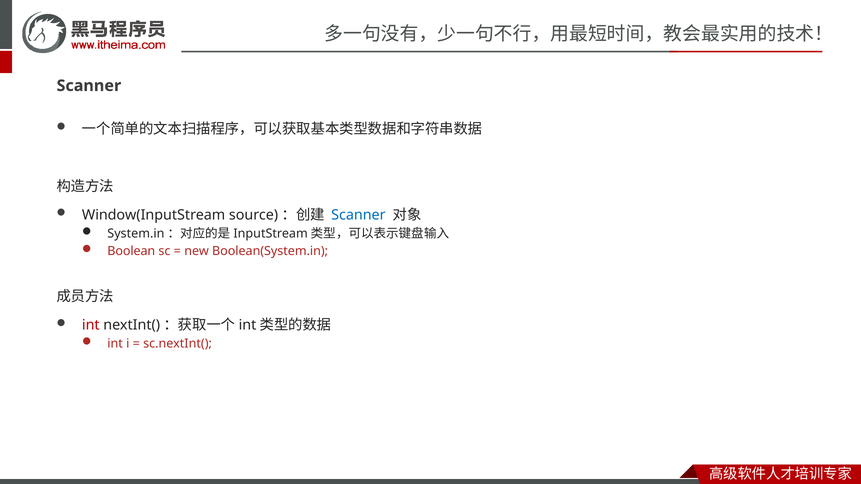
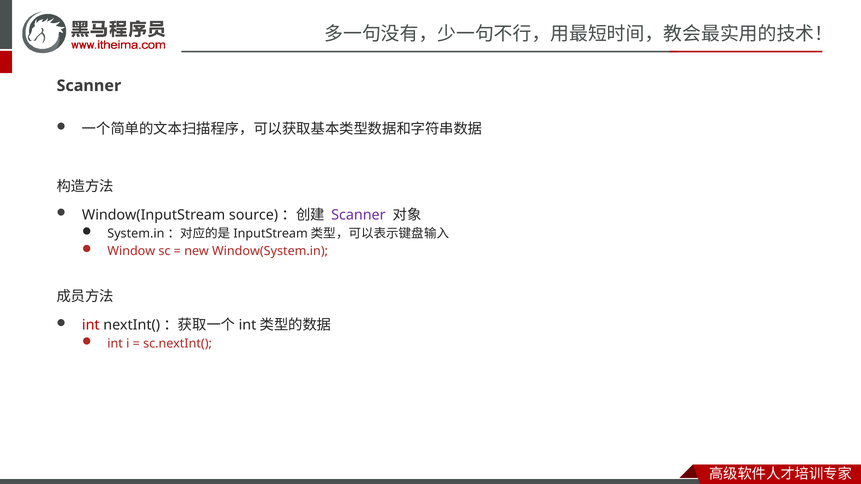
Scanner at (358, 215) colour: blue -> purple
Boolean at (131, 251): Boolean -> Window
Boolean(System.in: Boolean(System.in -> Window(System.in
